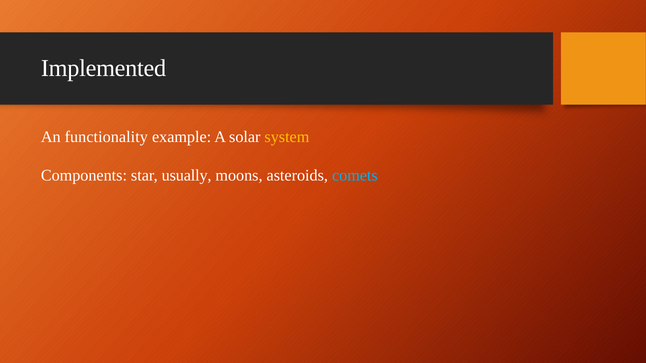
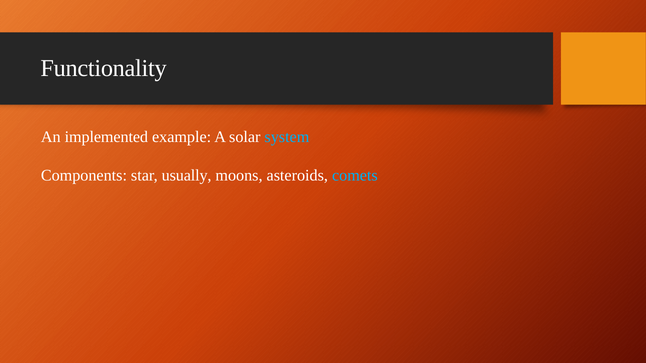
Implemented: Implemented -> Functionality
functionality: functionality -> implemented
system colour: yellow -> light blue
